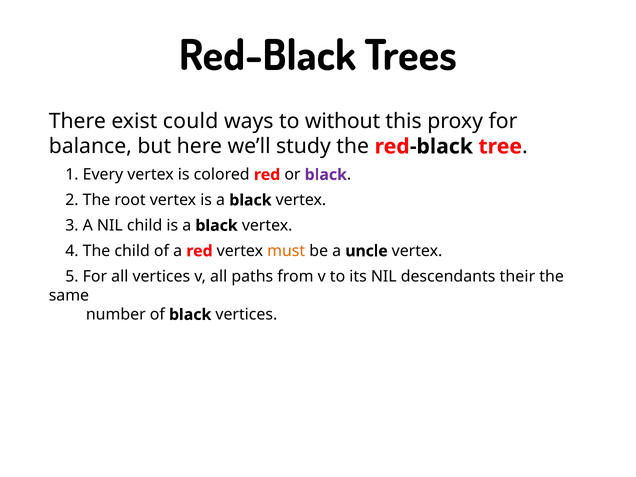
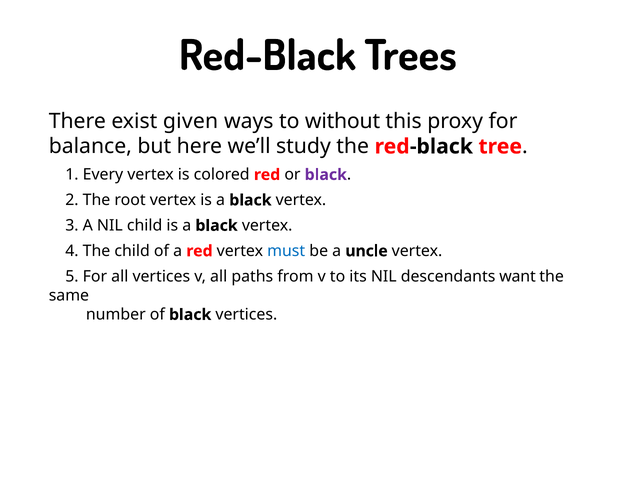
could: could -> given
must colour: orange -> blue
their: their -> want
